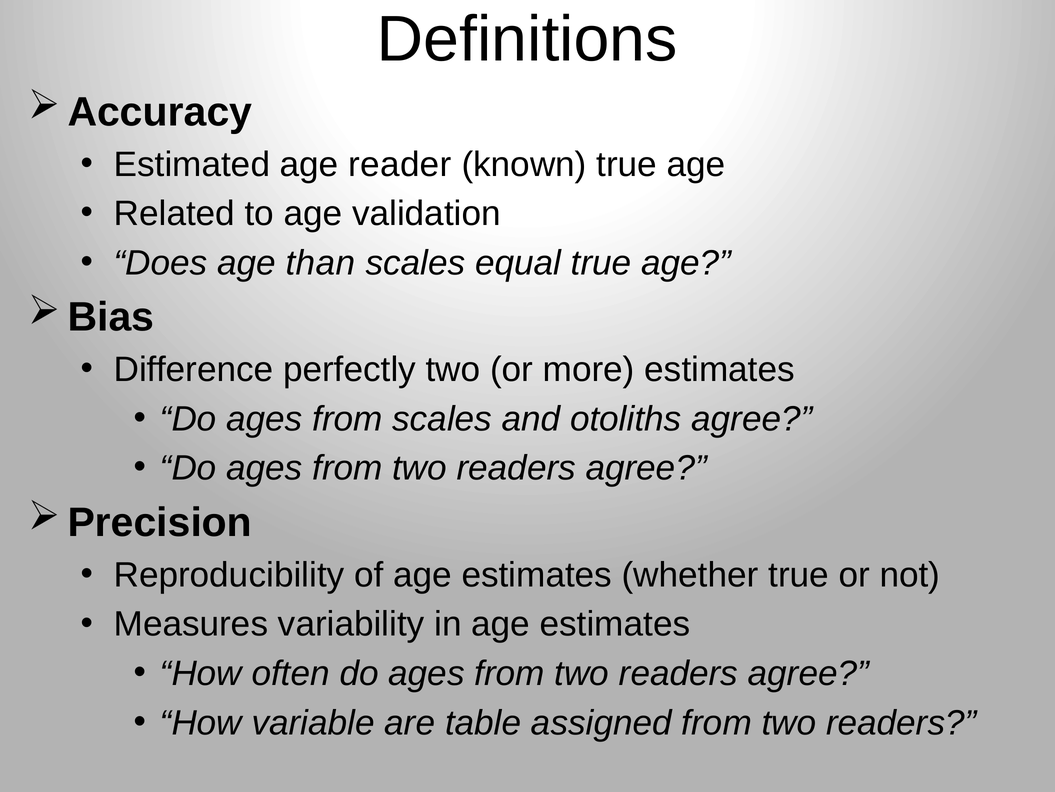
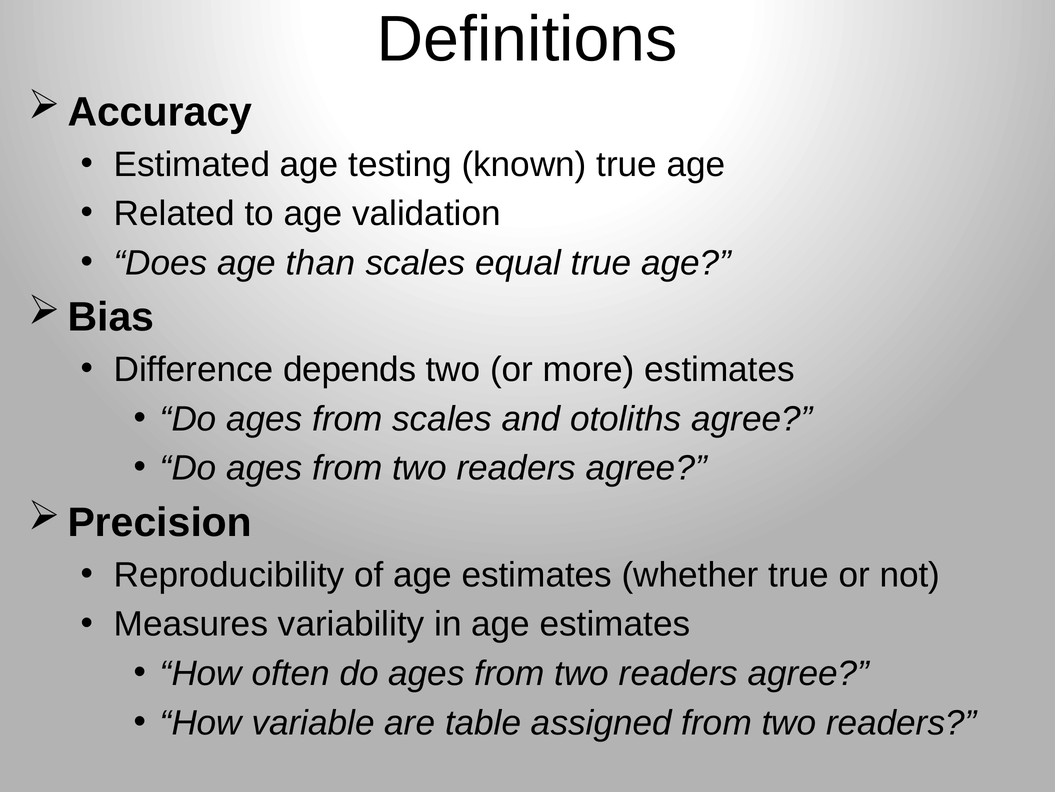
reader: reader -> testing
perfectly: perfectly -> depends
